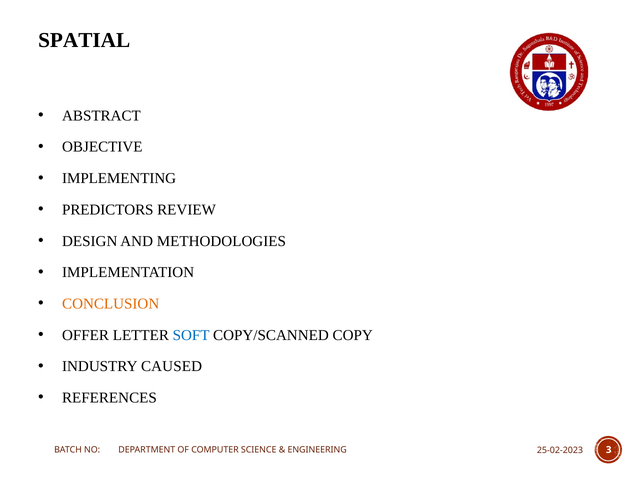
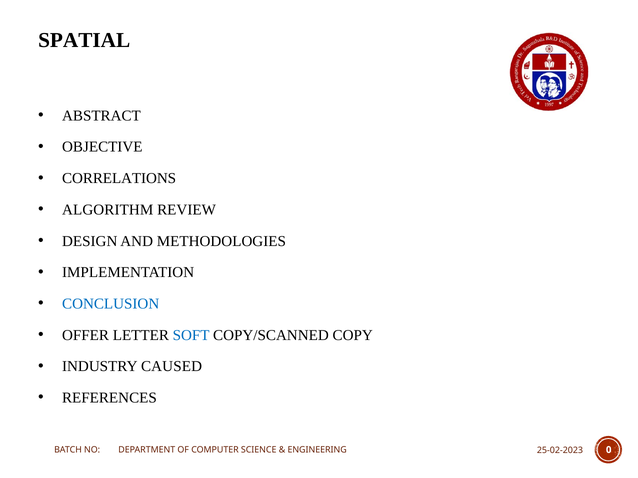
IMPLEMENTING: IMPLEMENTING -> CORRELATIONS
PREDICTORS: PREDICTORS -> ALGORITHM
CONCLUSION colour: orange -> blue
3: 3 -> 0
